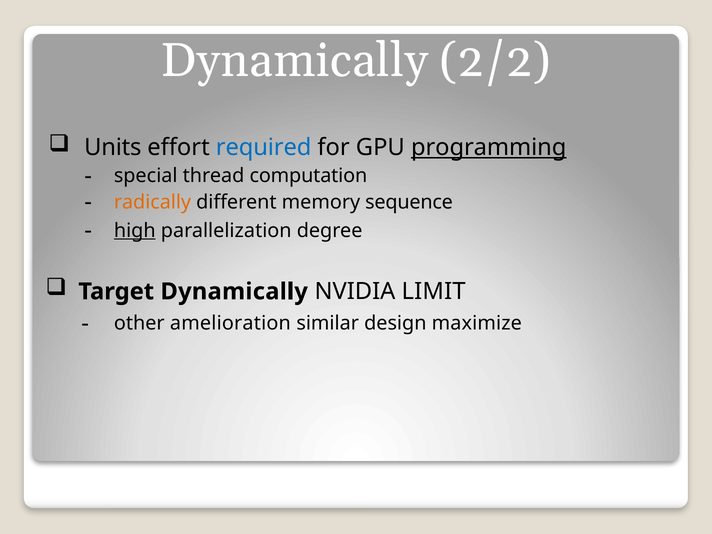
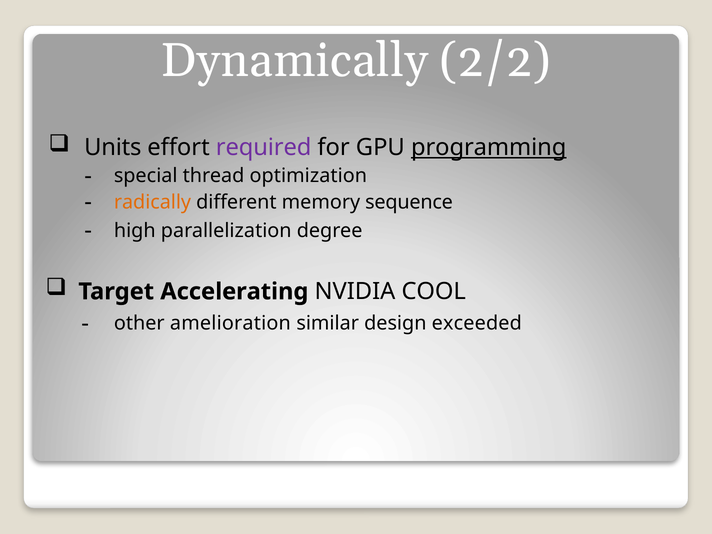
required colour: blue -> purple
computation: computation -> optimization
high underline: present -> none
Target Dynamically: Dynamically -> Accelerating
LIMIT: LIMIT -> COOL
maximize: maximize -> exceeded
